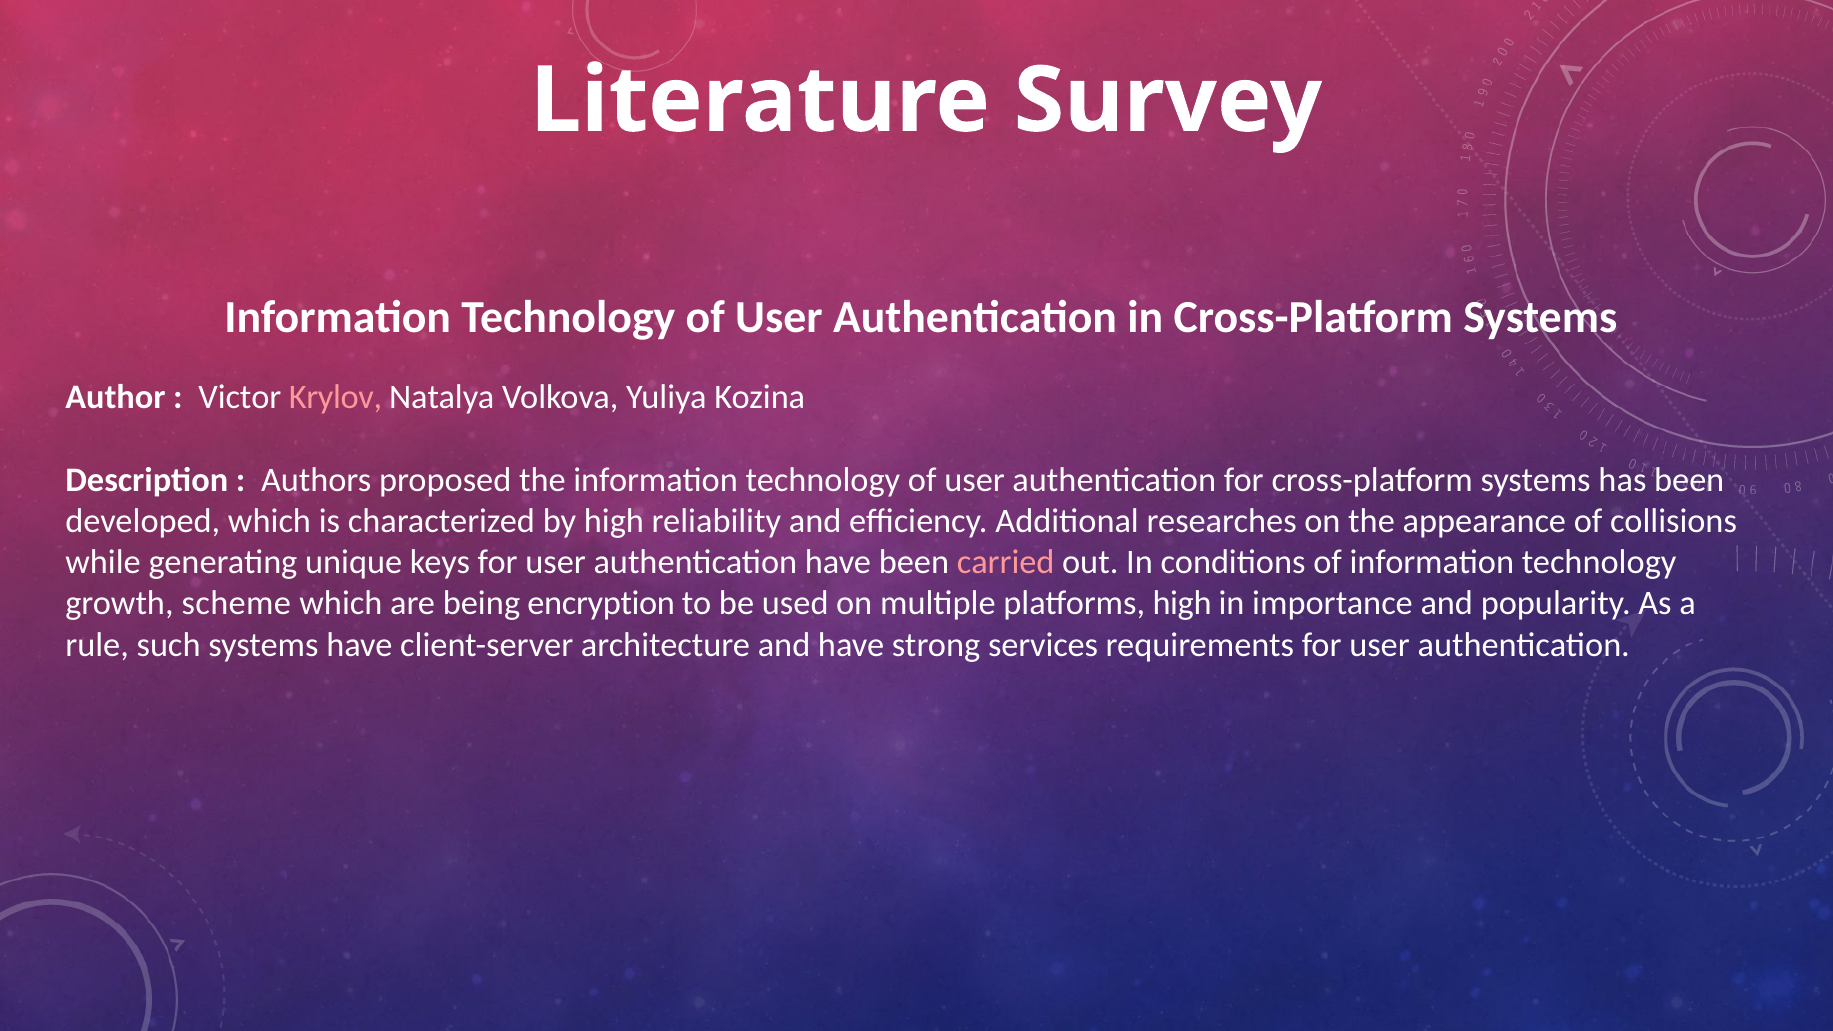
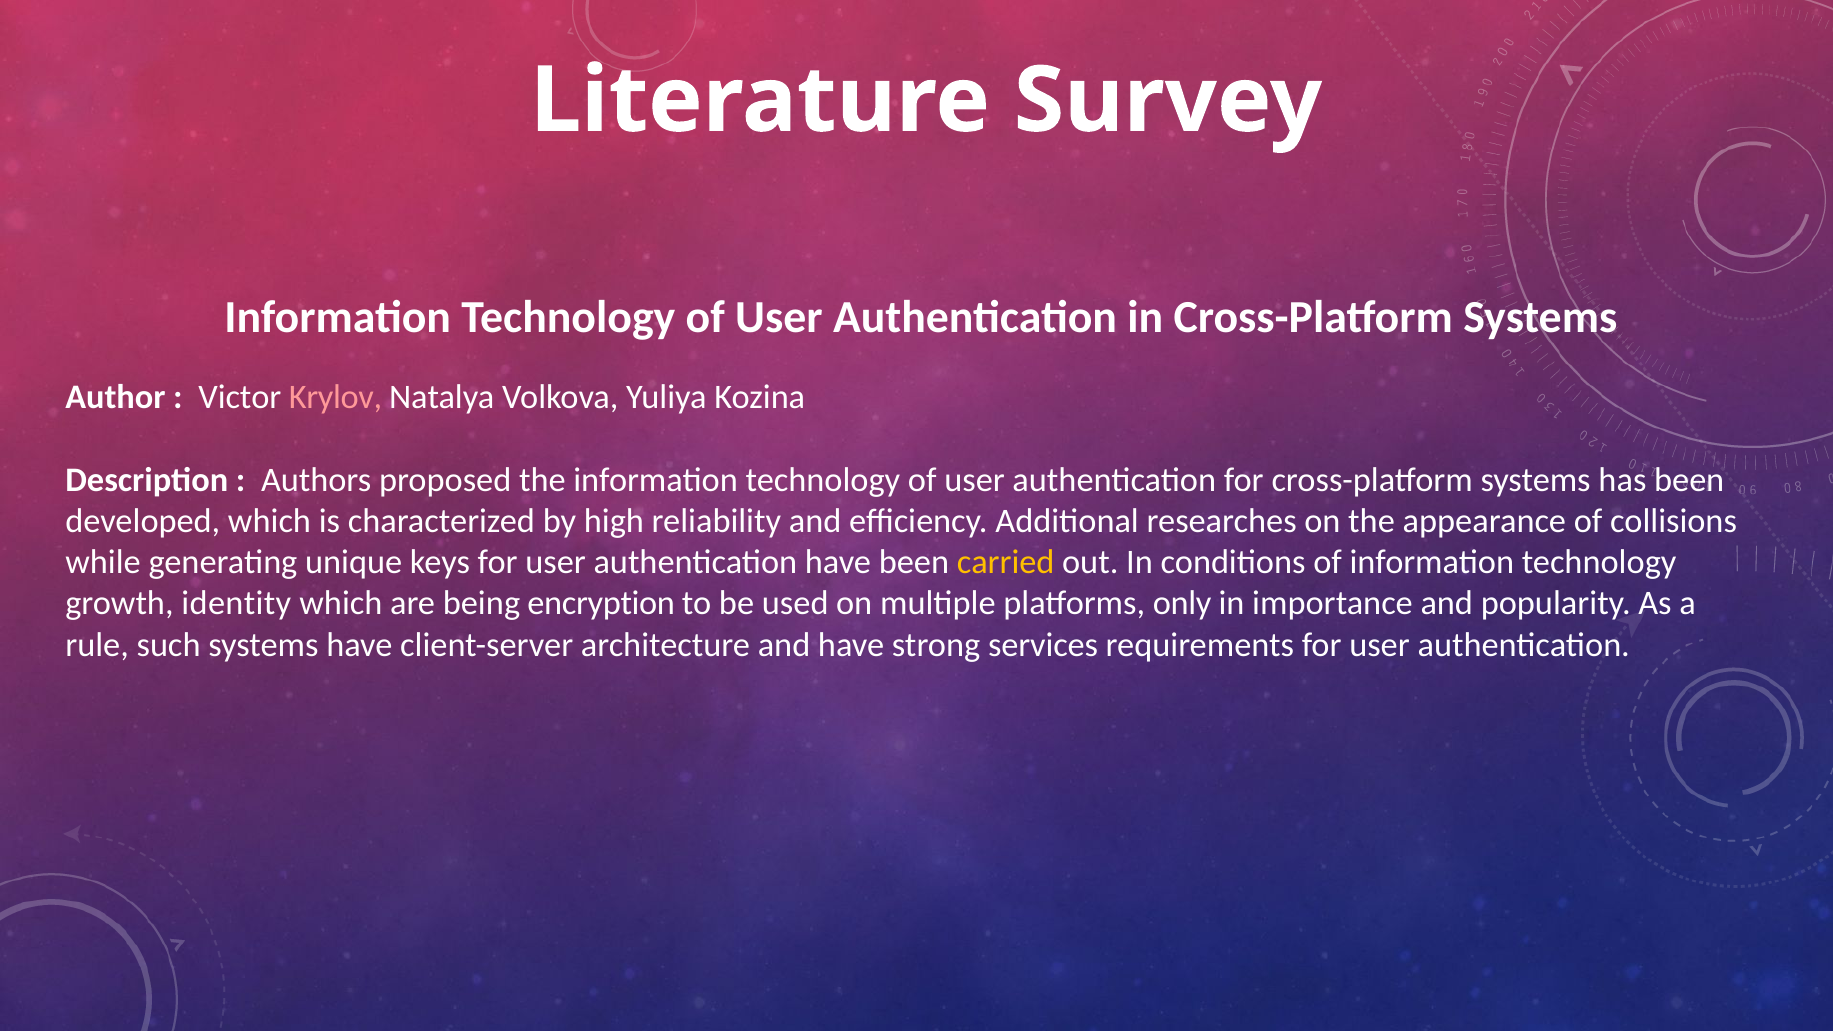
carried colour: pink -> yellow
scheme: scheme -> identity
platforms high: high -> only
